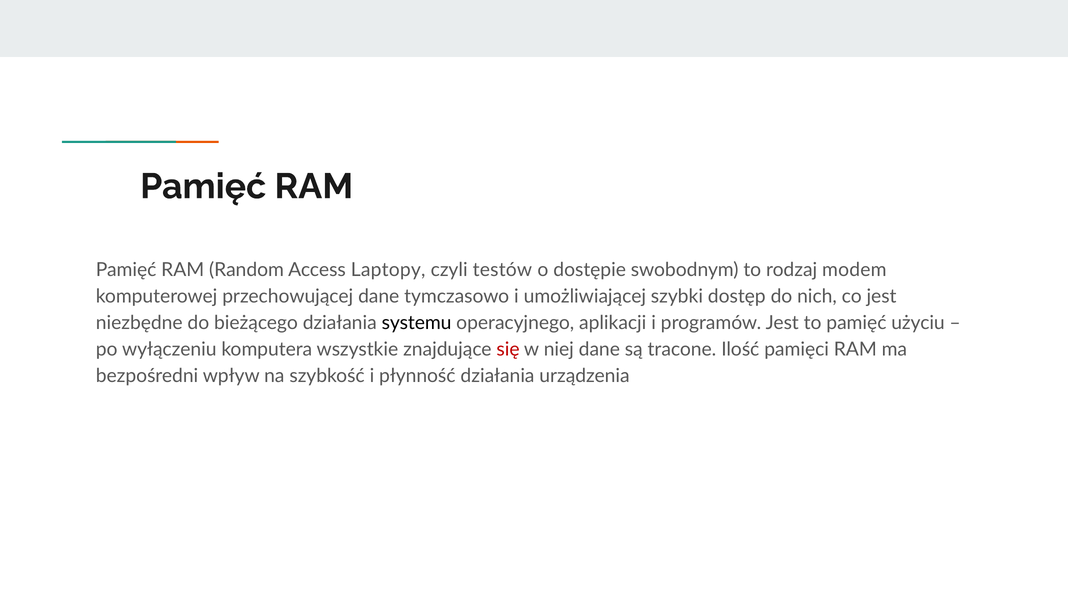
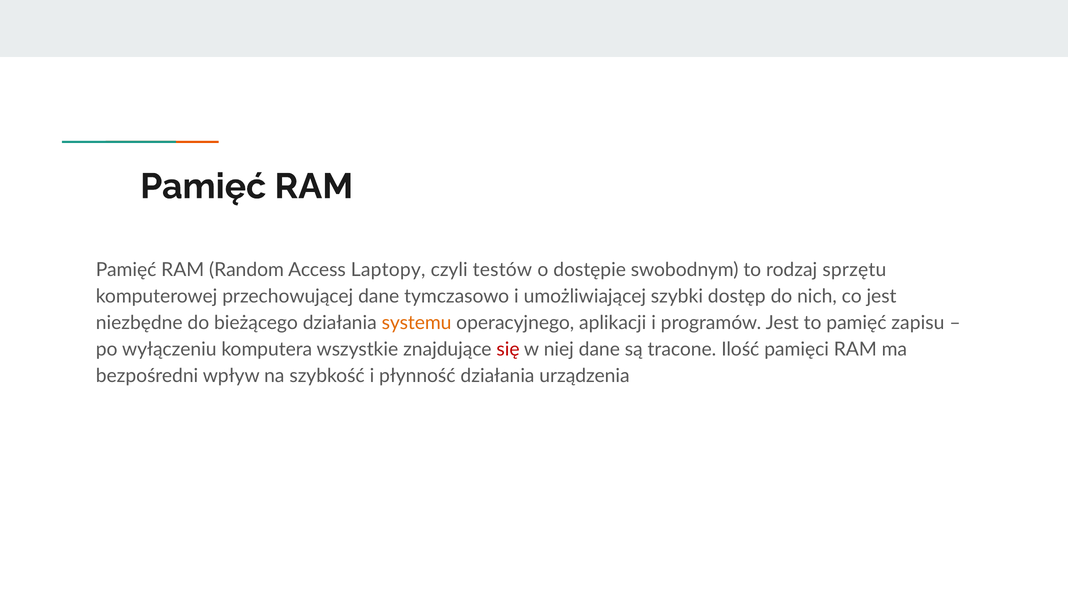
modem: modem -> sprzętu
systemu colour: black -> orange
użyciu: użyciu -> zapisu
